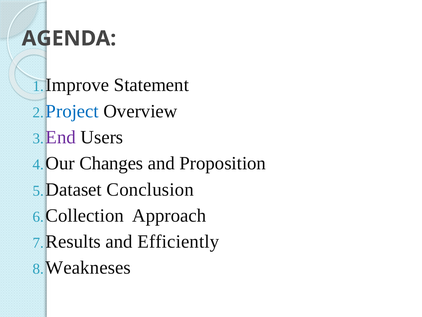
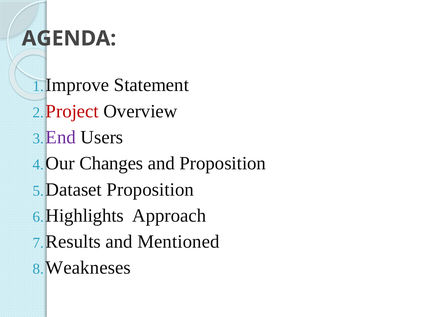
Project colour: blue -> red
Dataset Conclusion: Conclusion -> Proposition
Collection: Collection -> Highlights
Efficiently: Efficiently -> Mentioned
